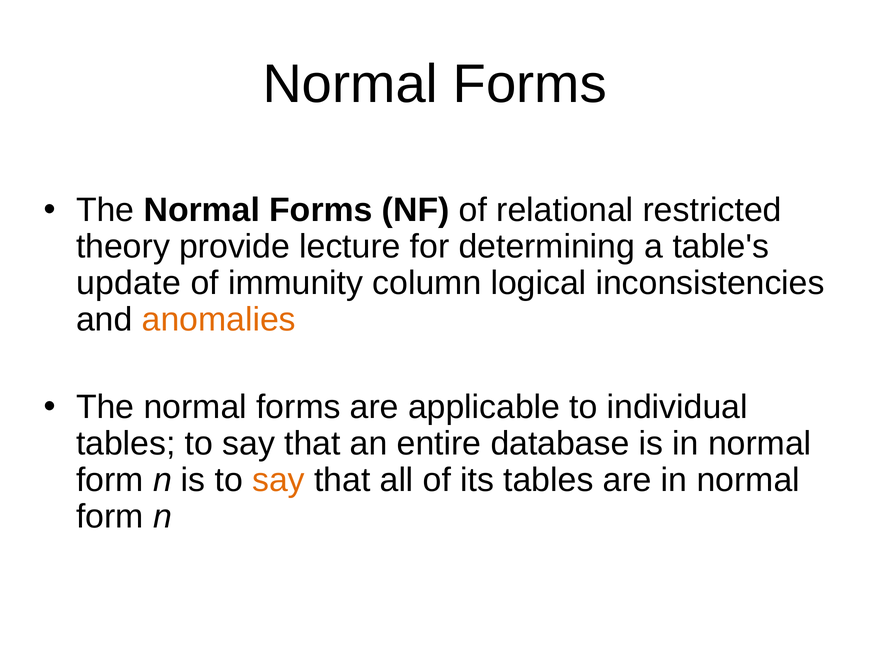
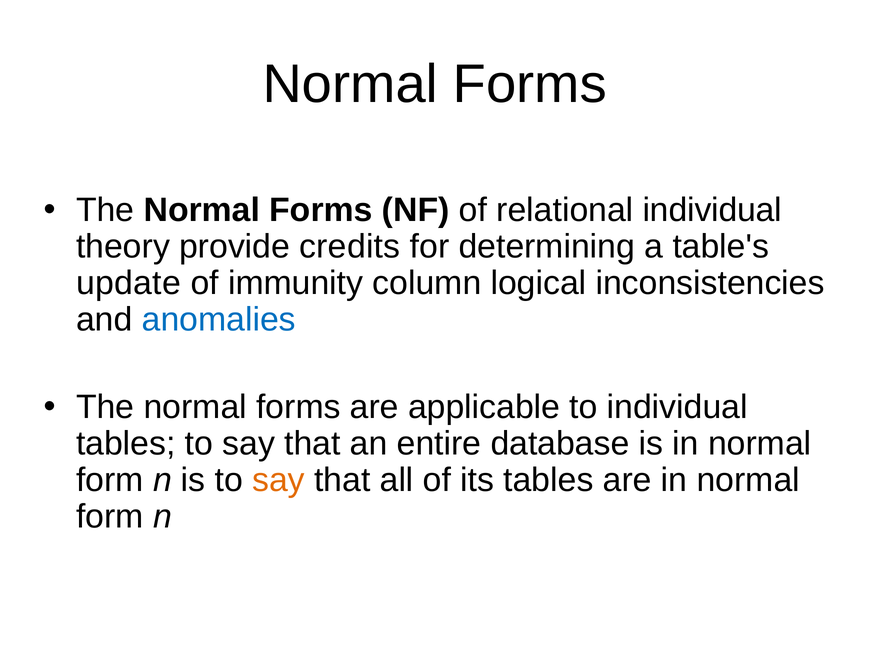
relational restricted: restricted -> individual
lecture: lecture -> credits
anomalies colour: orange -> blue
